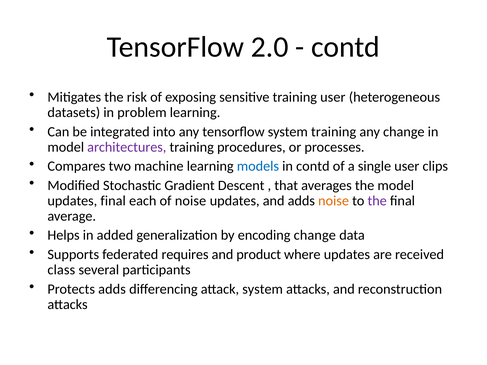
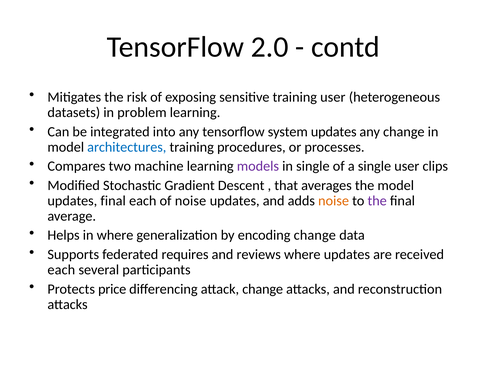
system training: training -> updates
architectures colour: purple -> blue
models colour: blue -> purple
in contd: contd -> single
in added: added -> where
product: product -> reviews
class at (61, 270): class -> each
Protects adds: adds -> price
attack system: system -> change
